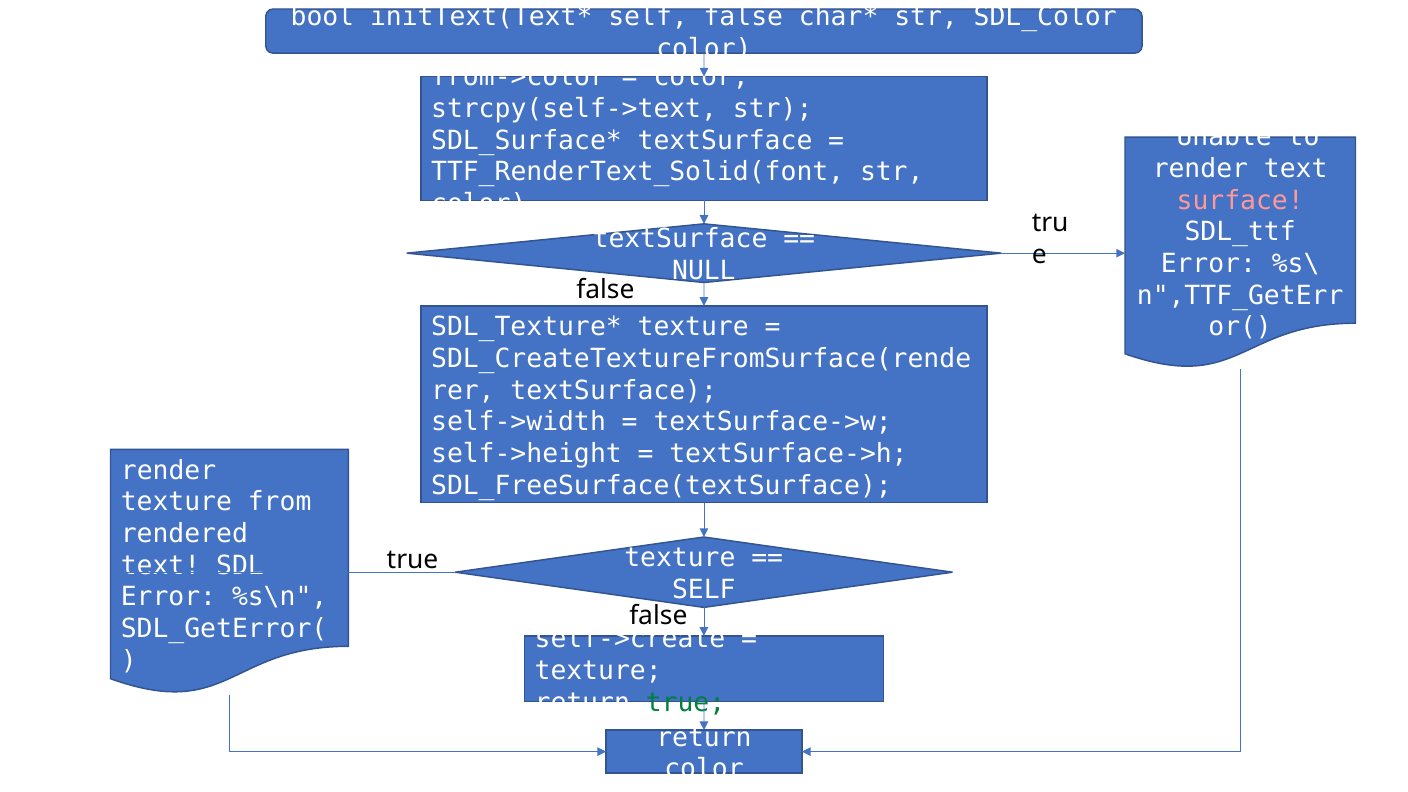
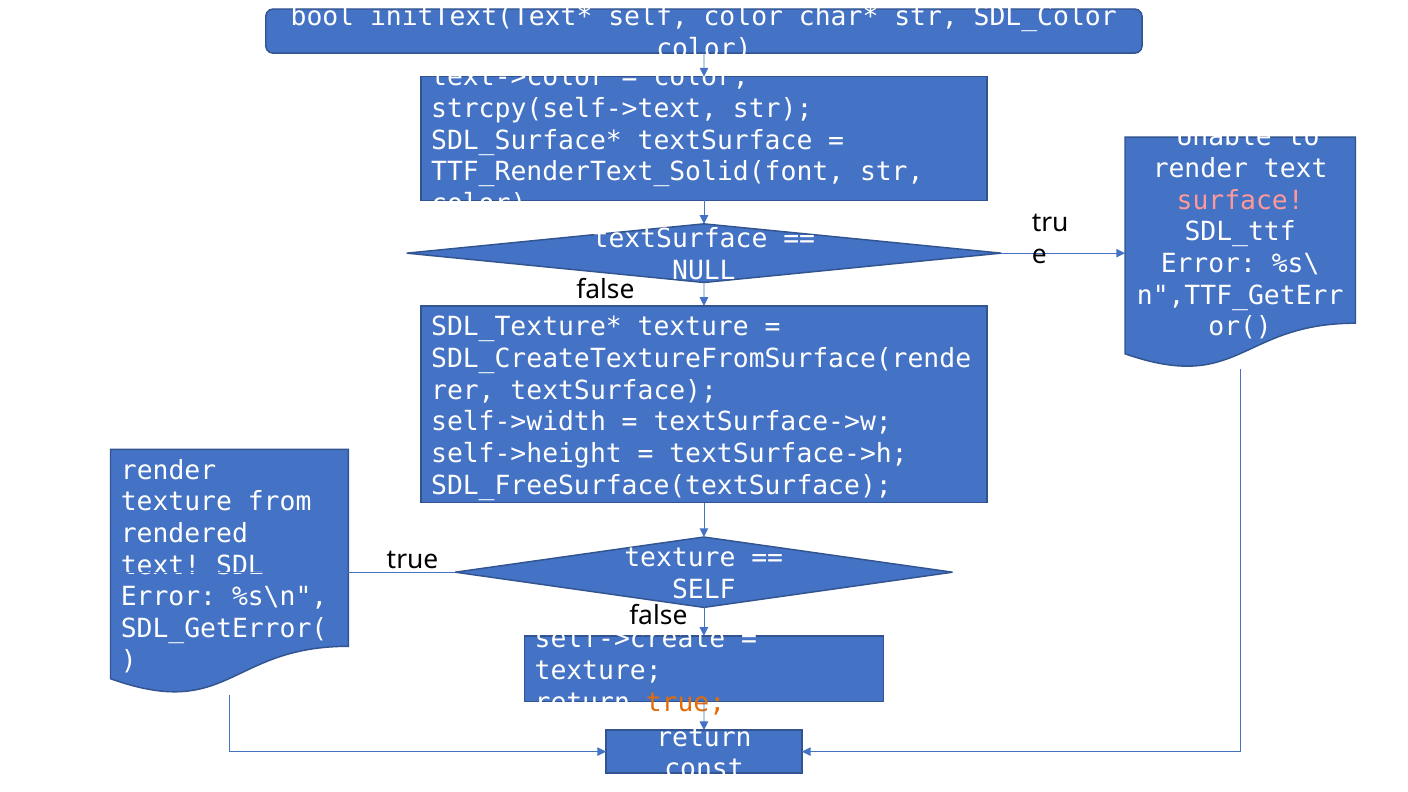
self false: false -> color
from->color: from->color -> text->color
true at (686, 702) colour: green -> orange
color at (704, 769): color -> const
